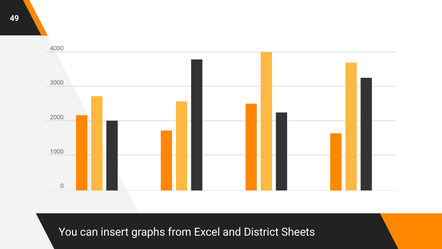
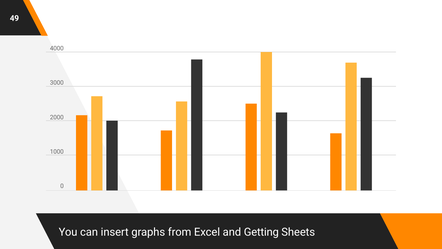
District: District -> Getting
